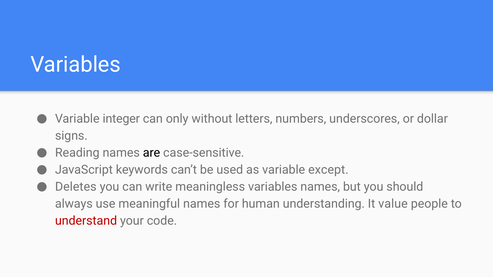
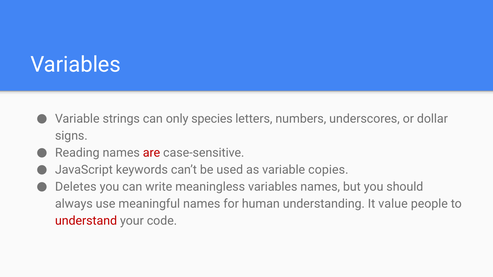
integer: integer -> strings
without: without -> species
are colour: black -> red
except: except -> copies
